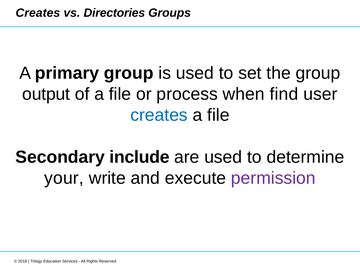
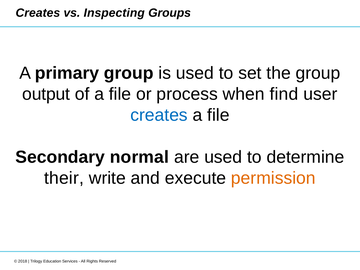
Directories: Directories -> Inspecting
include: include -> normal
your: your -> their
permission colour: purple -> orange
